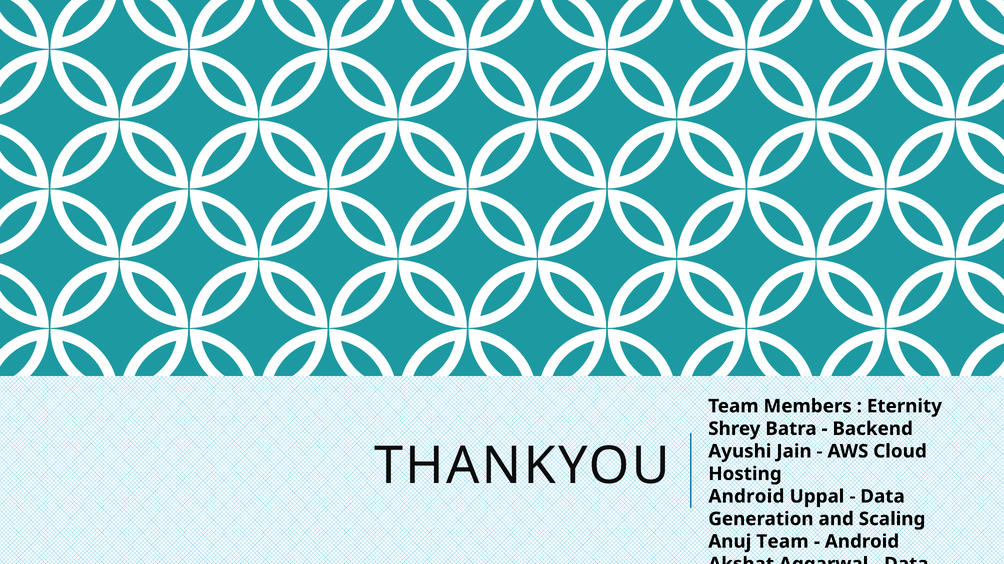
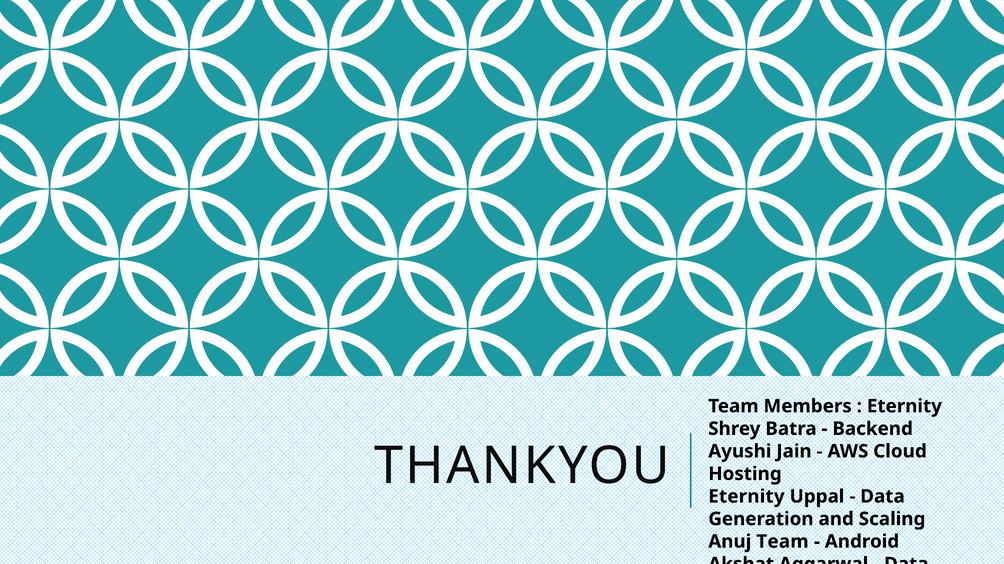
Android at (746, 497): Android -> Eternity
